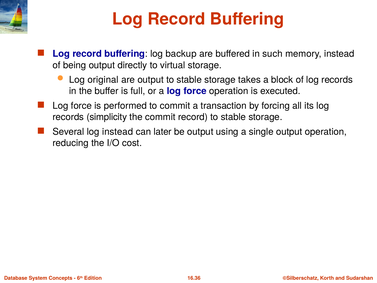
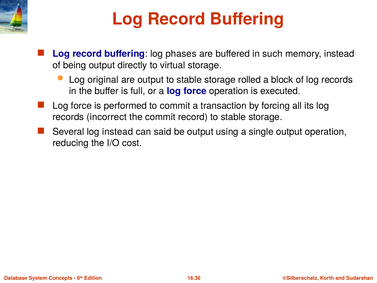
backup: backup -> phases
takes: takes -> rolled
simplicity: simplicity -> incorrect
later: later -> said
